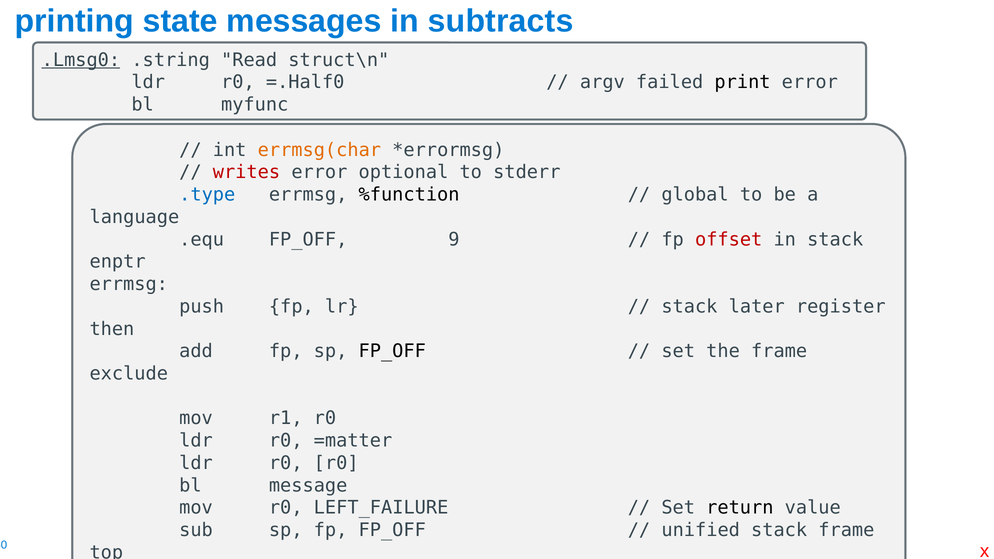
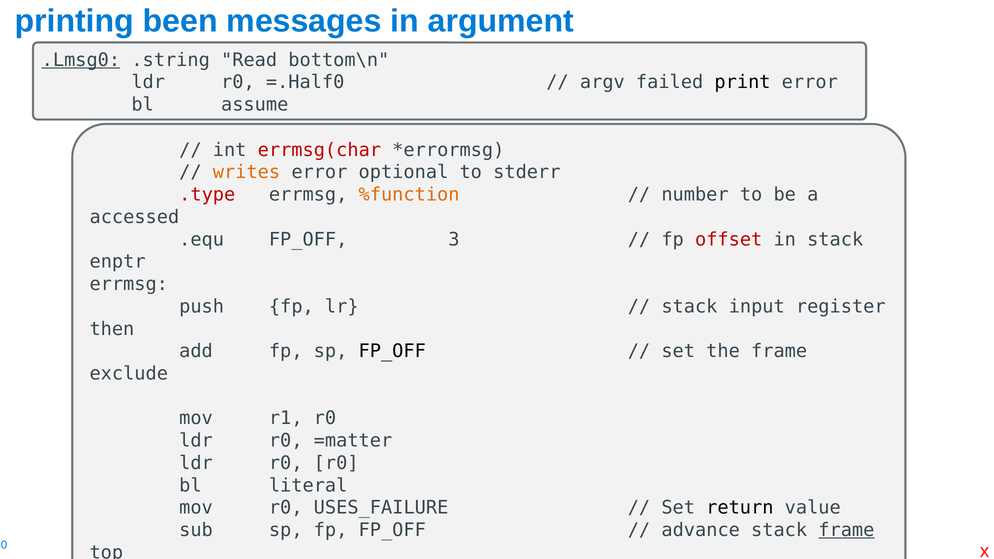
state: state -> been
subtracts: subtracts -> argument
struct\n: struct\n -> bottom\n
myfunc: myfunc -> assume
errmsg(char colour: orange -> red
writes colour: red -> orange
.type colour: blue -> red
%function colour: black -> orange
global: global -> number
language: language -> accessed
9: 9 -> 3
later: later -> input
message: message -> literal
LEFT_FAILURE: LEFT_FAILURE -> USES_FAILURE
unified: unified -> advance
frame at (846, 530) underline: none -> present
